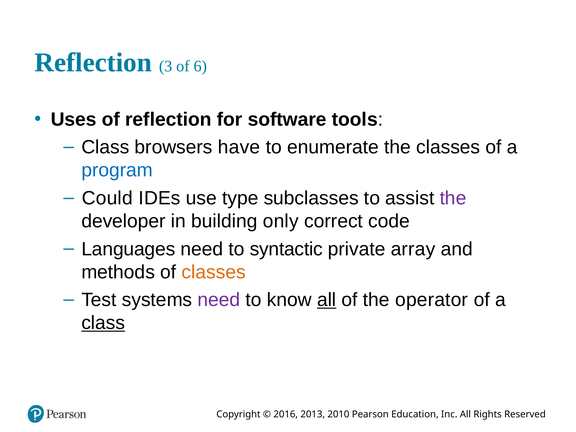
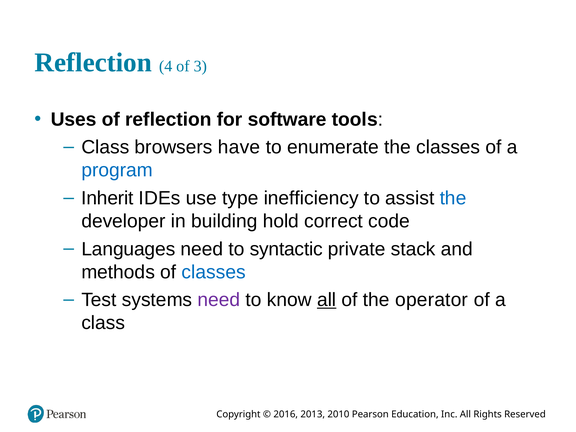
3: 3 -> 4
6: 6 -> 3
Could: Could -> Inherit
subclasses: subclasses -> inefficiency
the at (453, 198) colour: purple -> blue
only: only -> hold
array: array -> stack
classes at (214, 272) colour: orange -> blue
class at (103, 323) underline: present -> none
